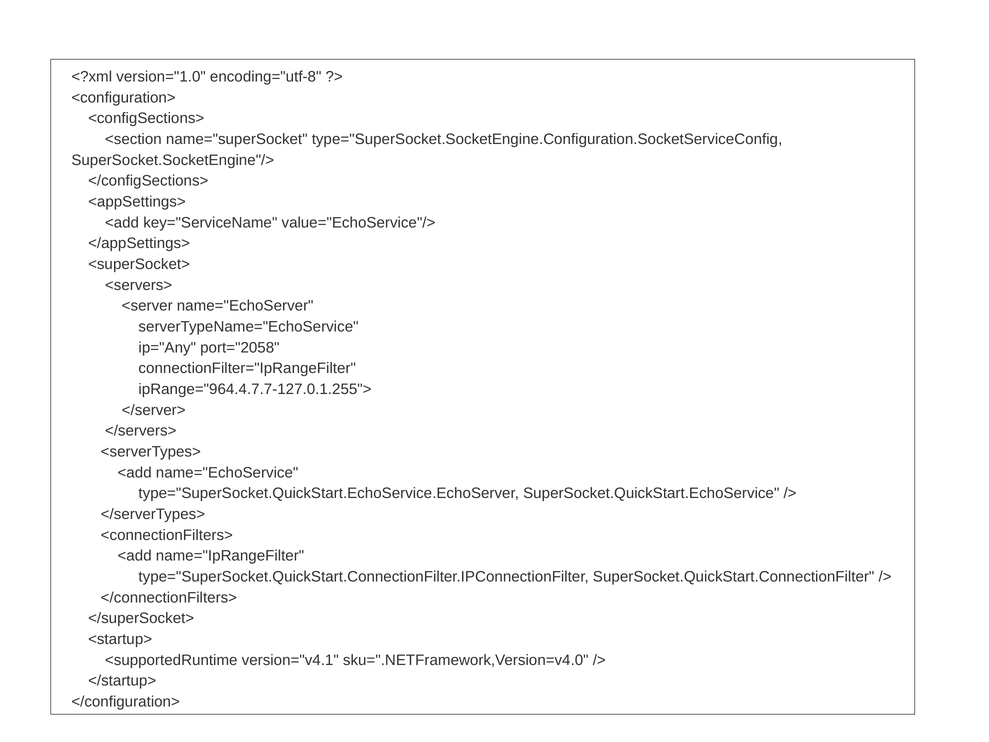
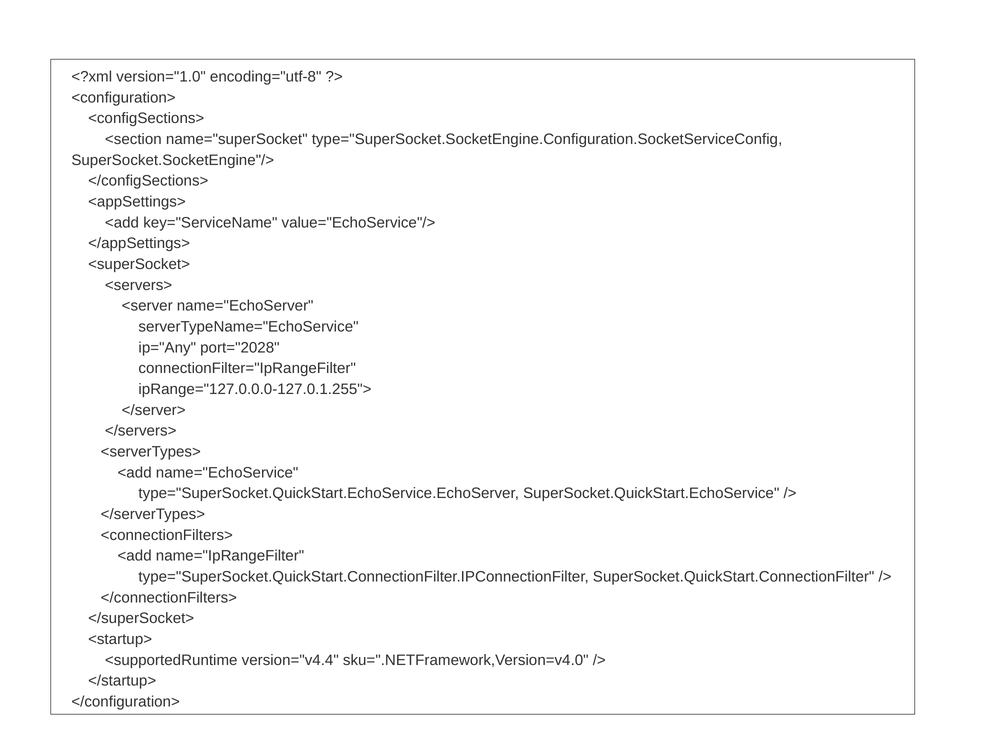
port="2058: port="2058 -> port="2028
ipRange="964.4.7.7-127.0.1.255">: ipRange="964.4.7.7-127.0.1.255"> -> ipRange="127.0.0.0-127.0.1.255">
version="v4.1: version="v4.1 -> version="v4.4
